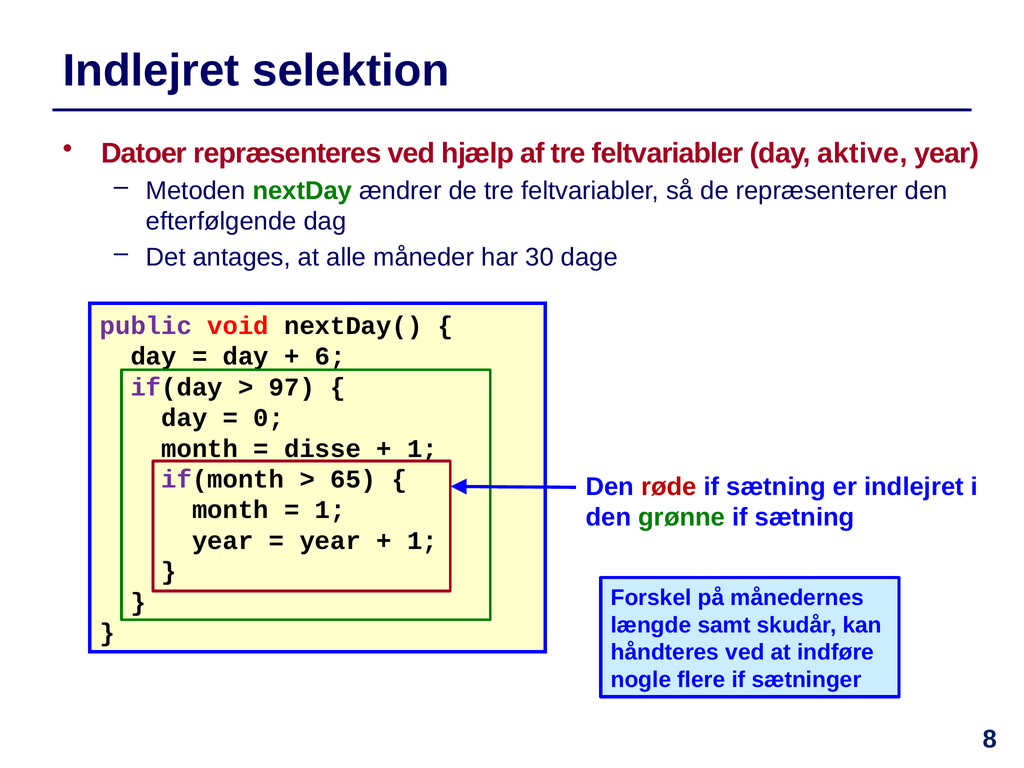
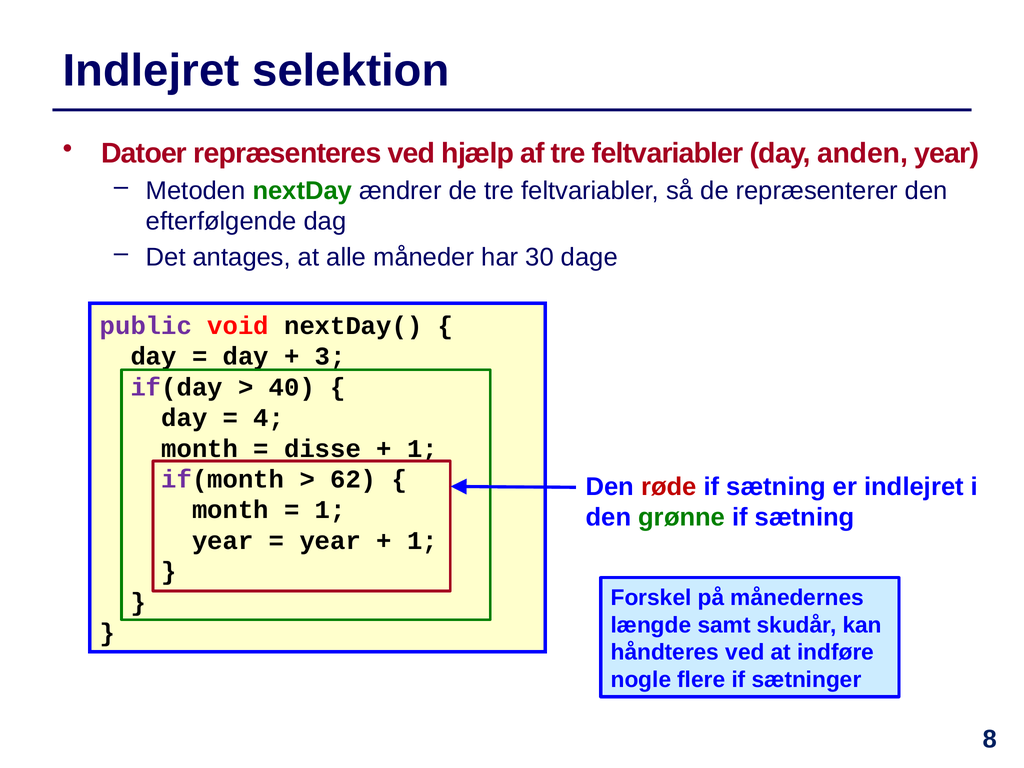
aktive: aktive -> anden
6: 6 -> 3
97: 97 -> 40
0: 0 -> 4
65: 65 -> 62
